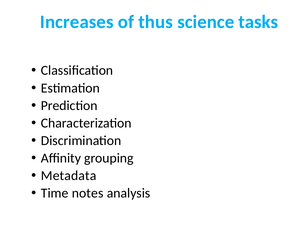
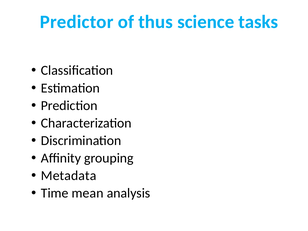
Increases: Increases -> Predictor
notes: notes -> mean
